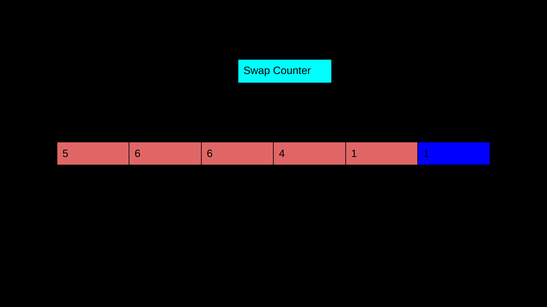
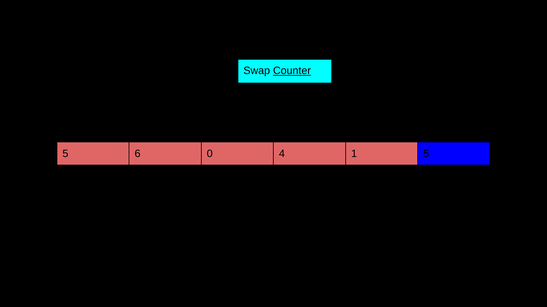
Counter underline: none -> present
6 6: 6 -> 0
1 1: 1 -> 5
